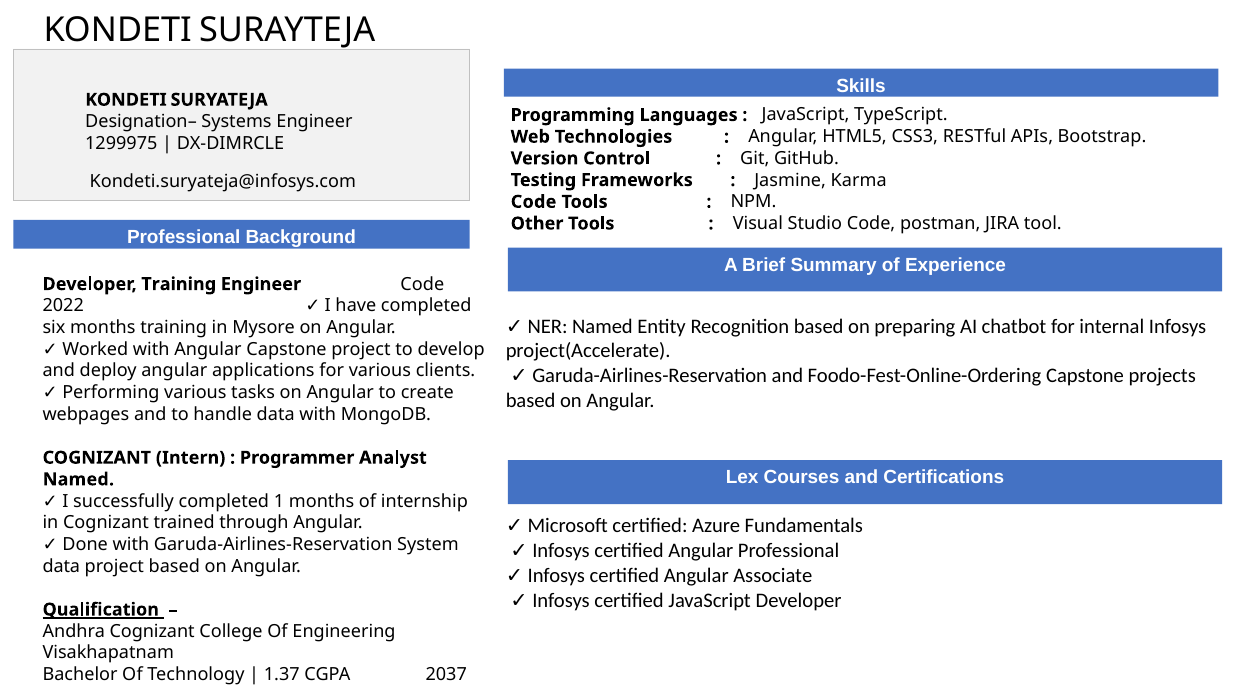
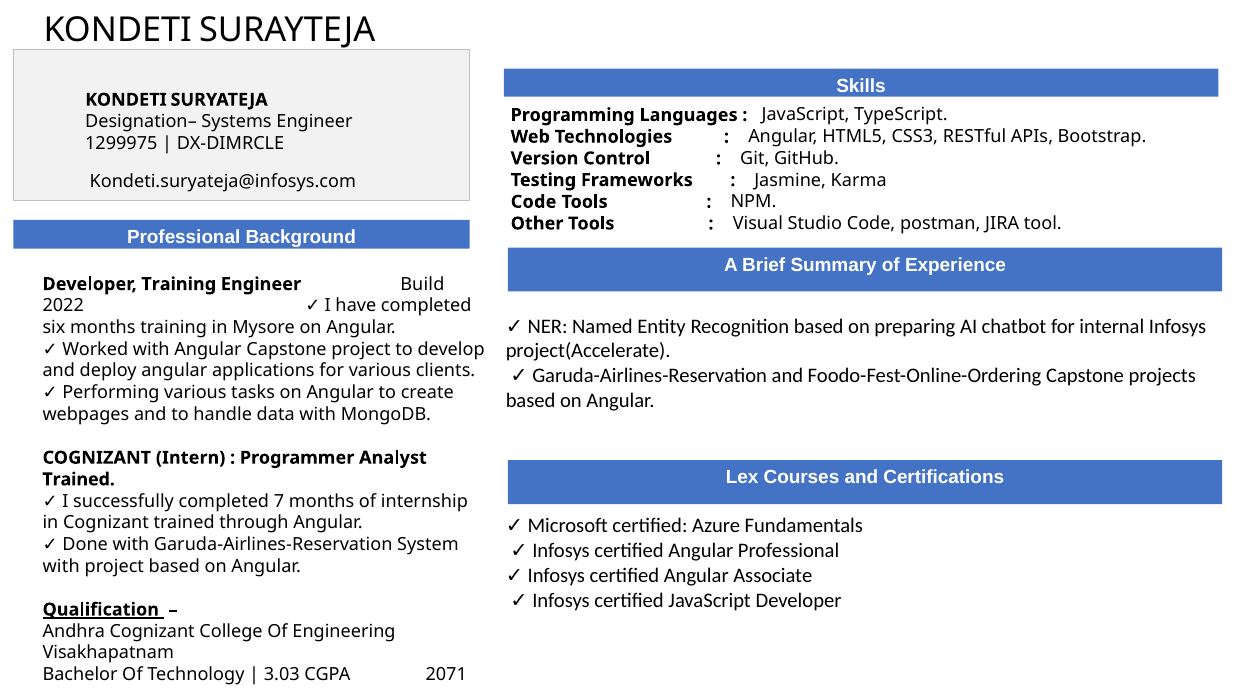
Engineer Code: Code -> Build
Named at (78, 479): Named -> Trained
completed 1: 1 -> 7
data at (61, 566): data -> with
1.37: 1.37 -> 3.03
2037: 2037 -> 2071
